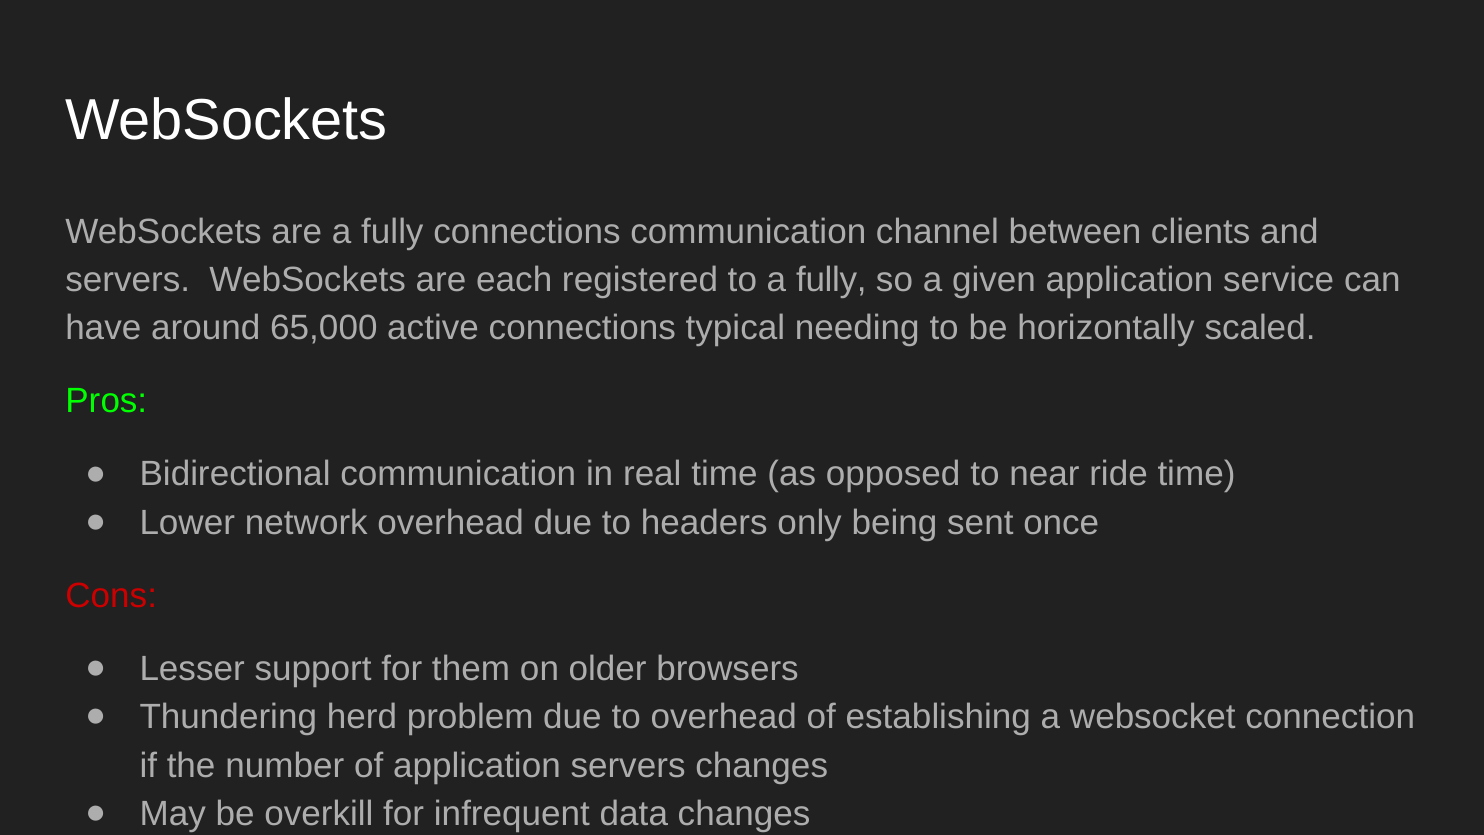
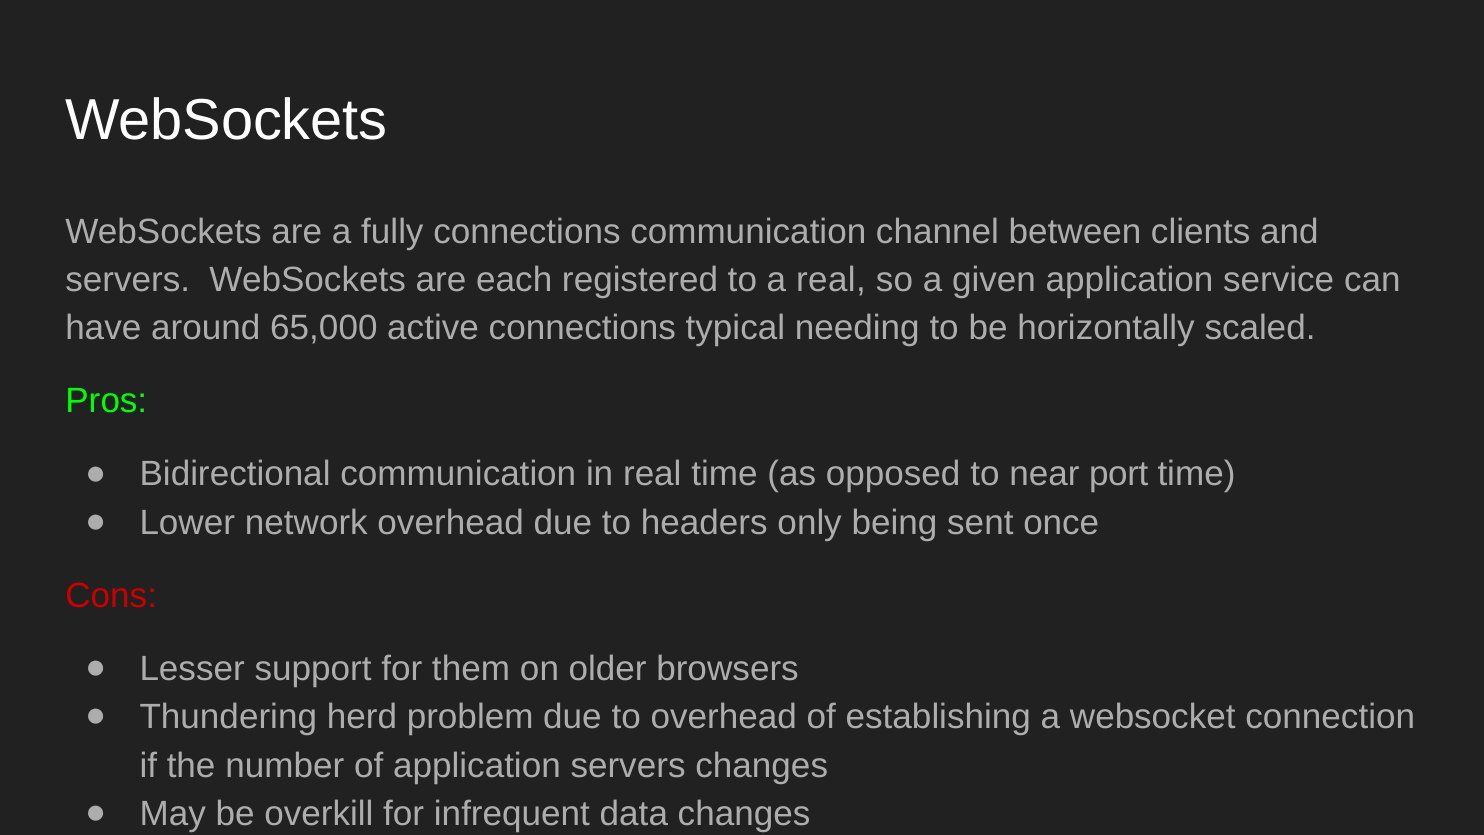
to a fully: fully -> real
ride: ride -> port
